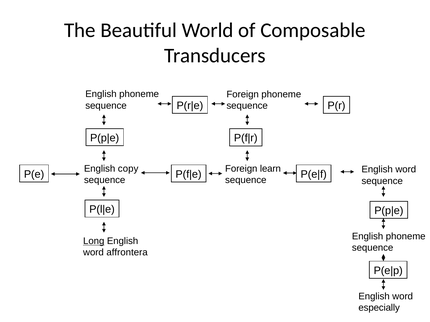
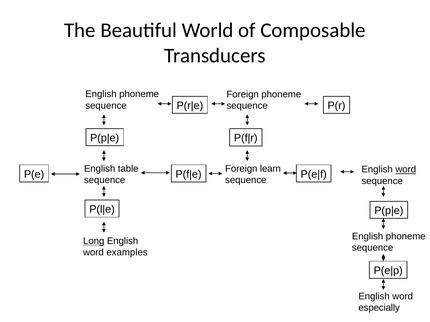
copy: copy -> table
word at (406, 170) underline: none -> present
affrontera: affrontera -> examples
